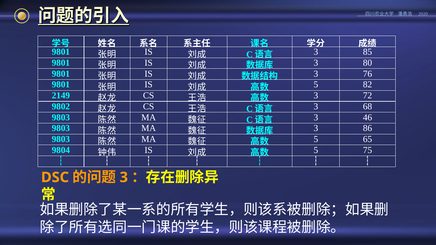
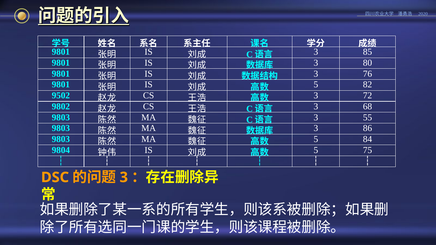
2149: 2149 -> 9502
46: 46 -> 55
65: 65 -> 84
